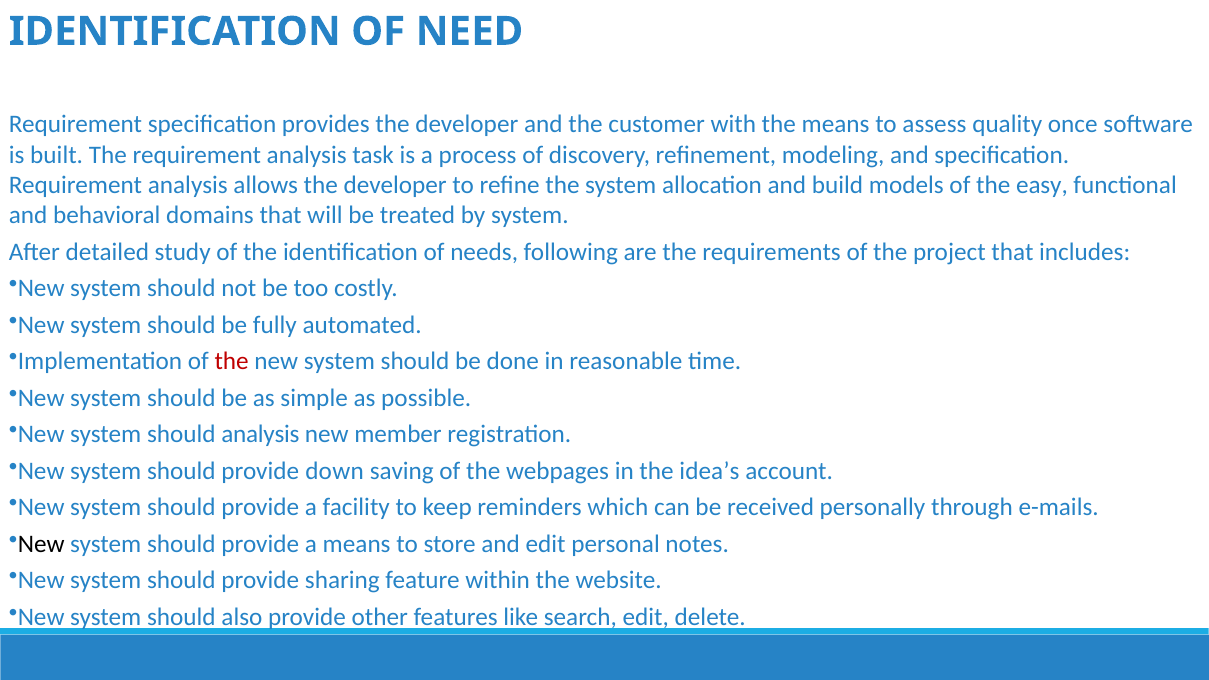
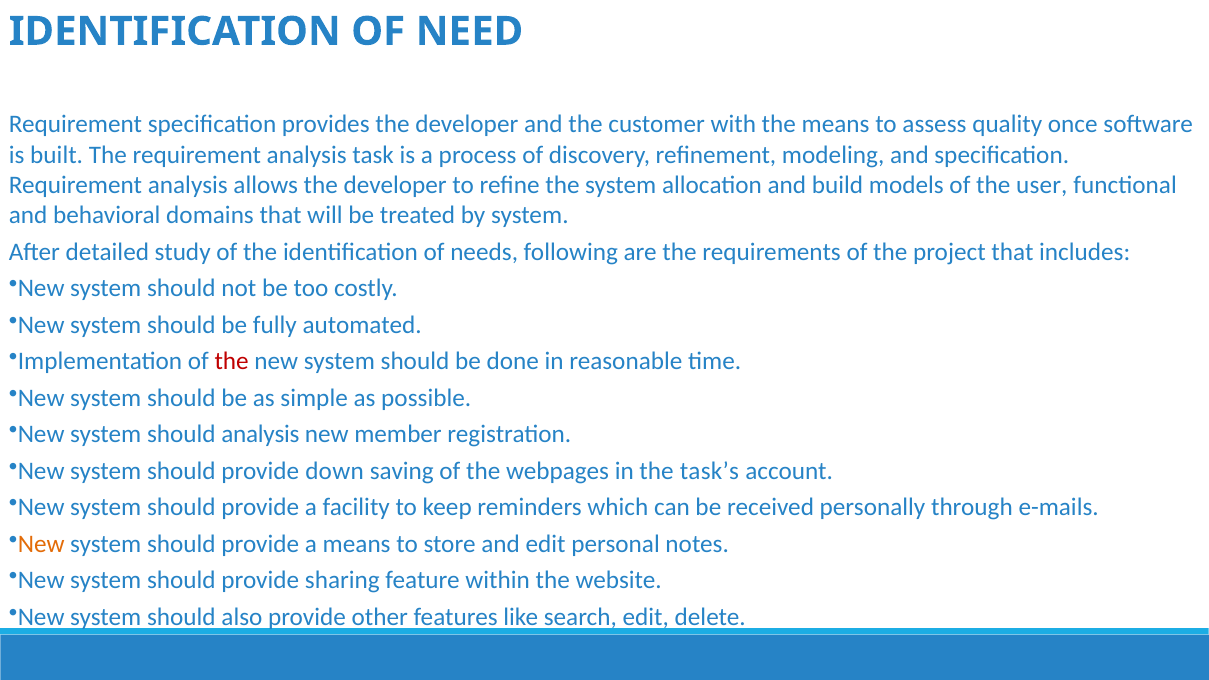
easy: easy -> user
idea’s: idea’s -> task’s
New at (41, 544) colour: black -> orange
